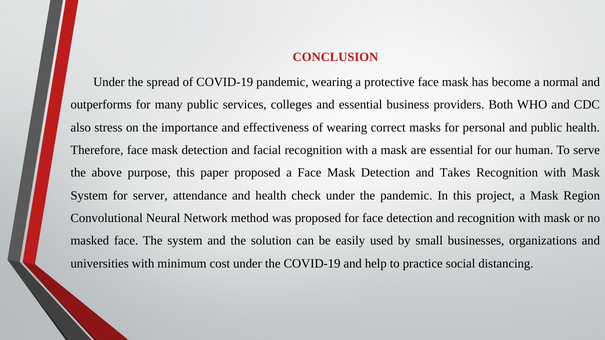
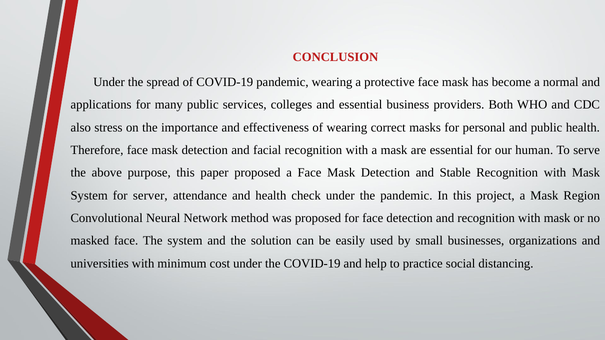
outperforms: outperforms -> applications
Takes: Takes -> Stable
